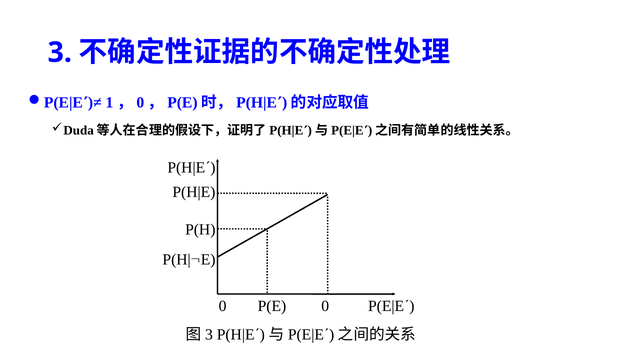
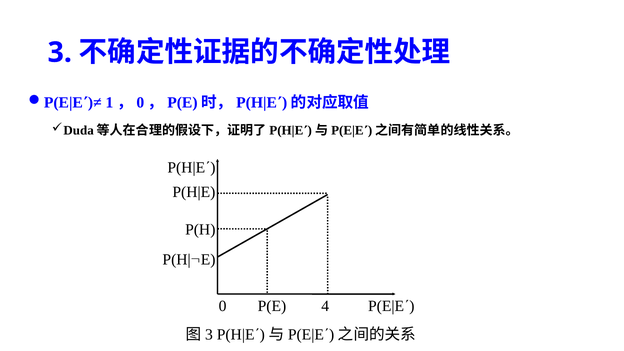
P(E 0: 0 -> 4
